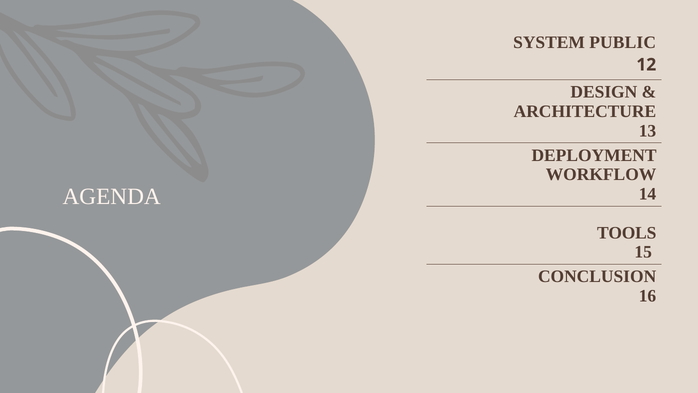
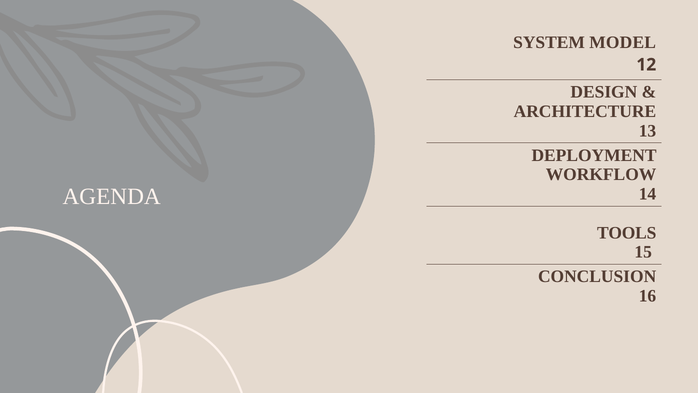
PUBLIC: PUBLIC -> MODEL
